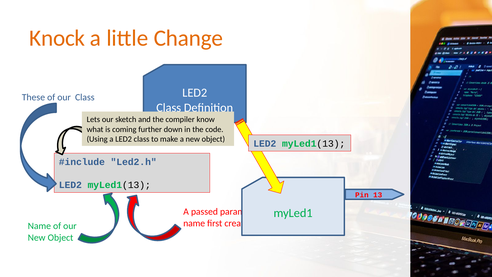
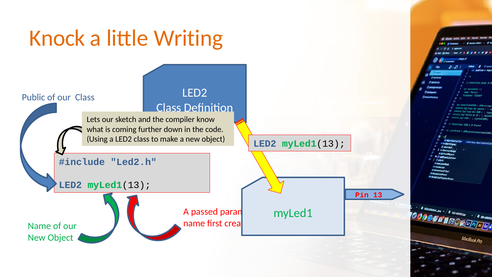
Change: Change -> Writing
These: These -> Public
